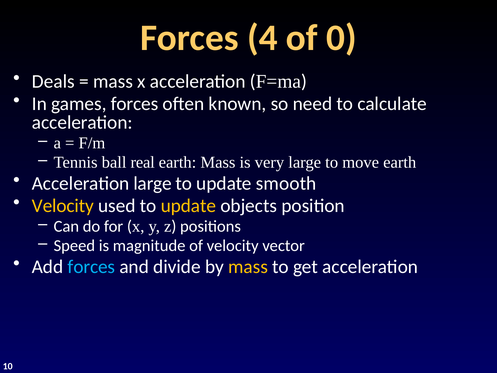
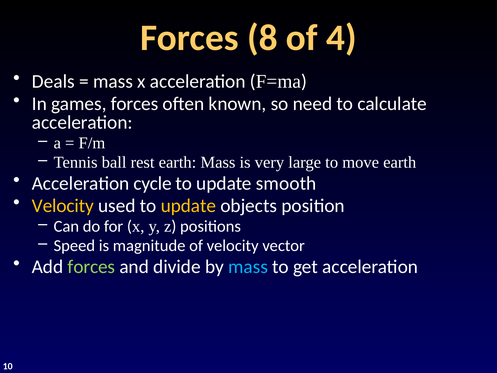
4: 4 -> 8
0: 0 -> 4
real: real -> rest
Acceleration large: large -> cycle
forces at (91, 267) colour: light blue -> light green
mass at (248, 267) colour: yellow -> light blue
